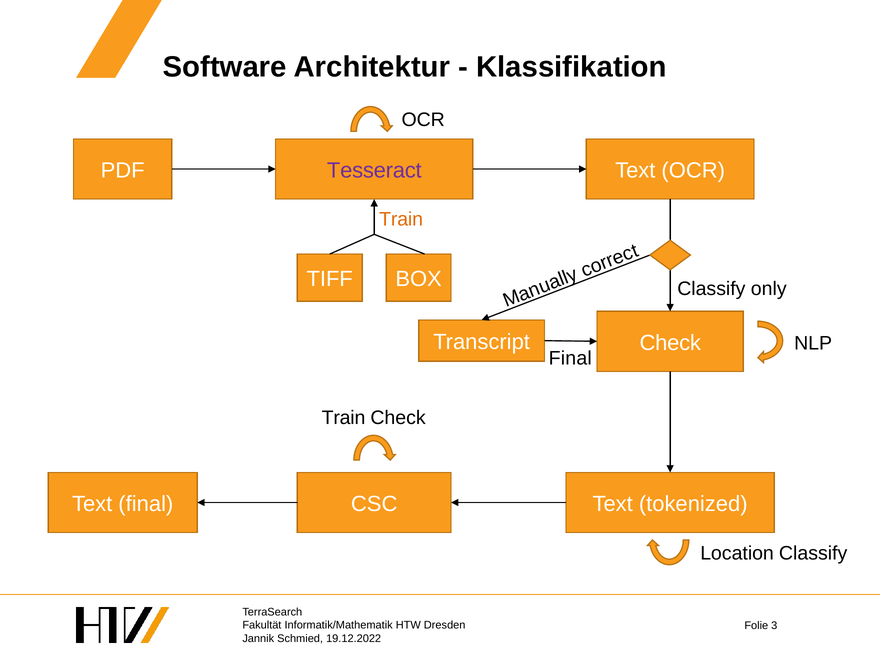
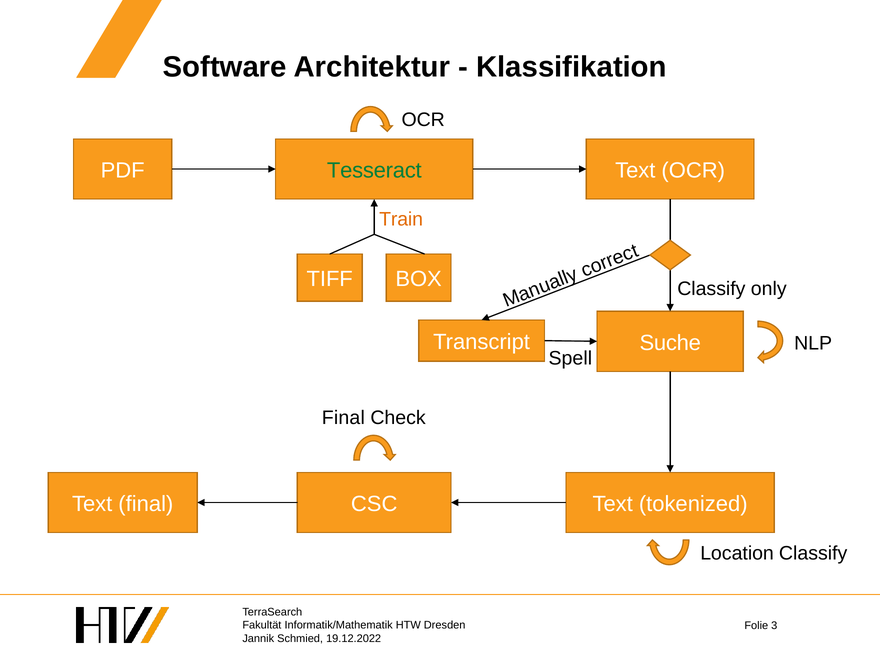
Tesseract colour: purple -> green
Check at (670, 343): Check -> Suche
Final at (570, 358): Final -> Spell
Train at (344, 418): Train -> Final
